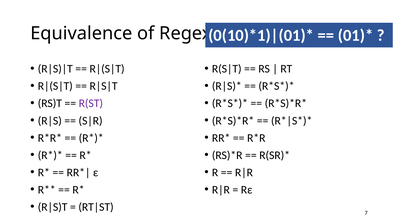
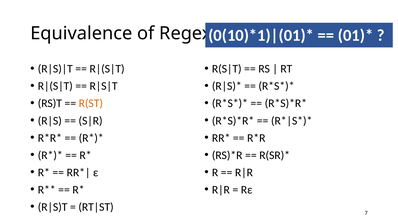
R(ST colour: purple -> orange
